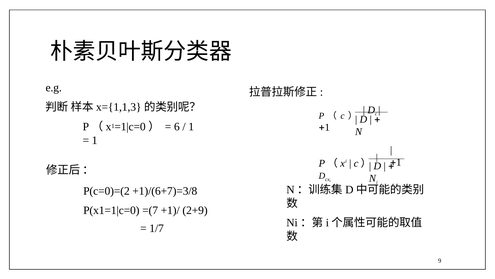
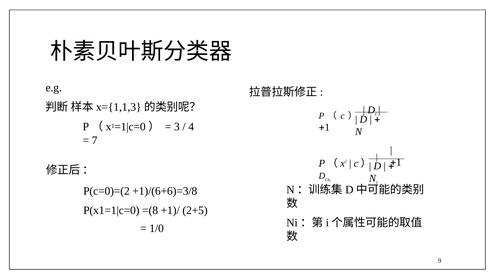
6: 6 -> 3
1 at (191, 126): 1 -> 4
1 at (95, 140): 1 -> 7
+1)/(6+7)=3/8: +1)/(6+7)=3/8 -> +1)/(6+6)=3/8
=(7: =(7 -> =(8
2+9: 2+9 -> 2+5
1/7: 1/7 -> 1/0
